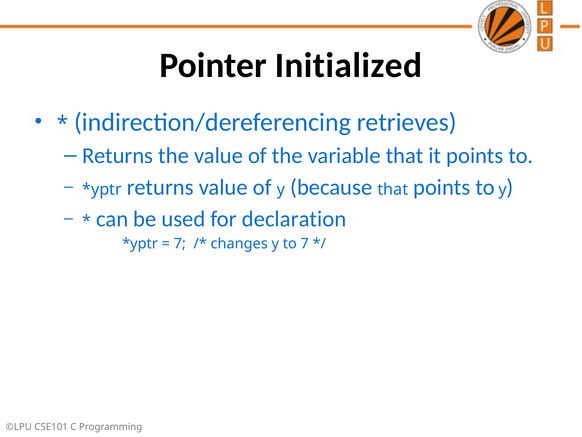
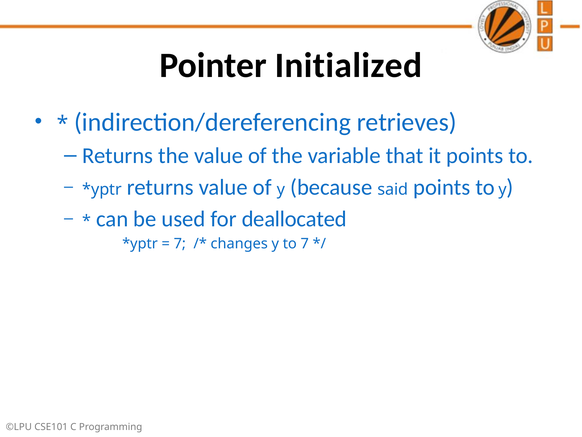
because that: that -> said
declaration: declaration -> deallocated
